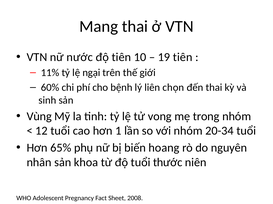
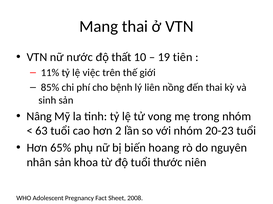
độ tiên: tiên -> thất
ngại: ngại -> việc
60%: 60% -> 85%
chọn: chọn -> nồng
Vùng: Vùng -> Nâng
12: 12 -> 63
1: 1 -> 2
20-34: 20-34 -> 20-23
